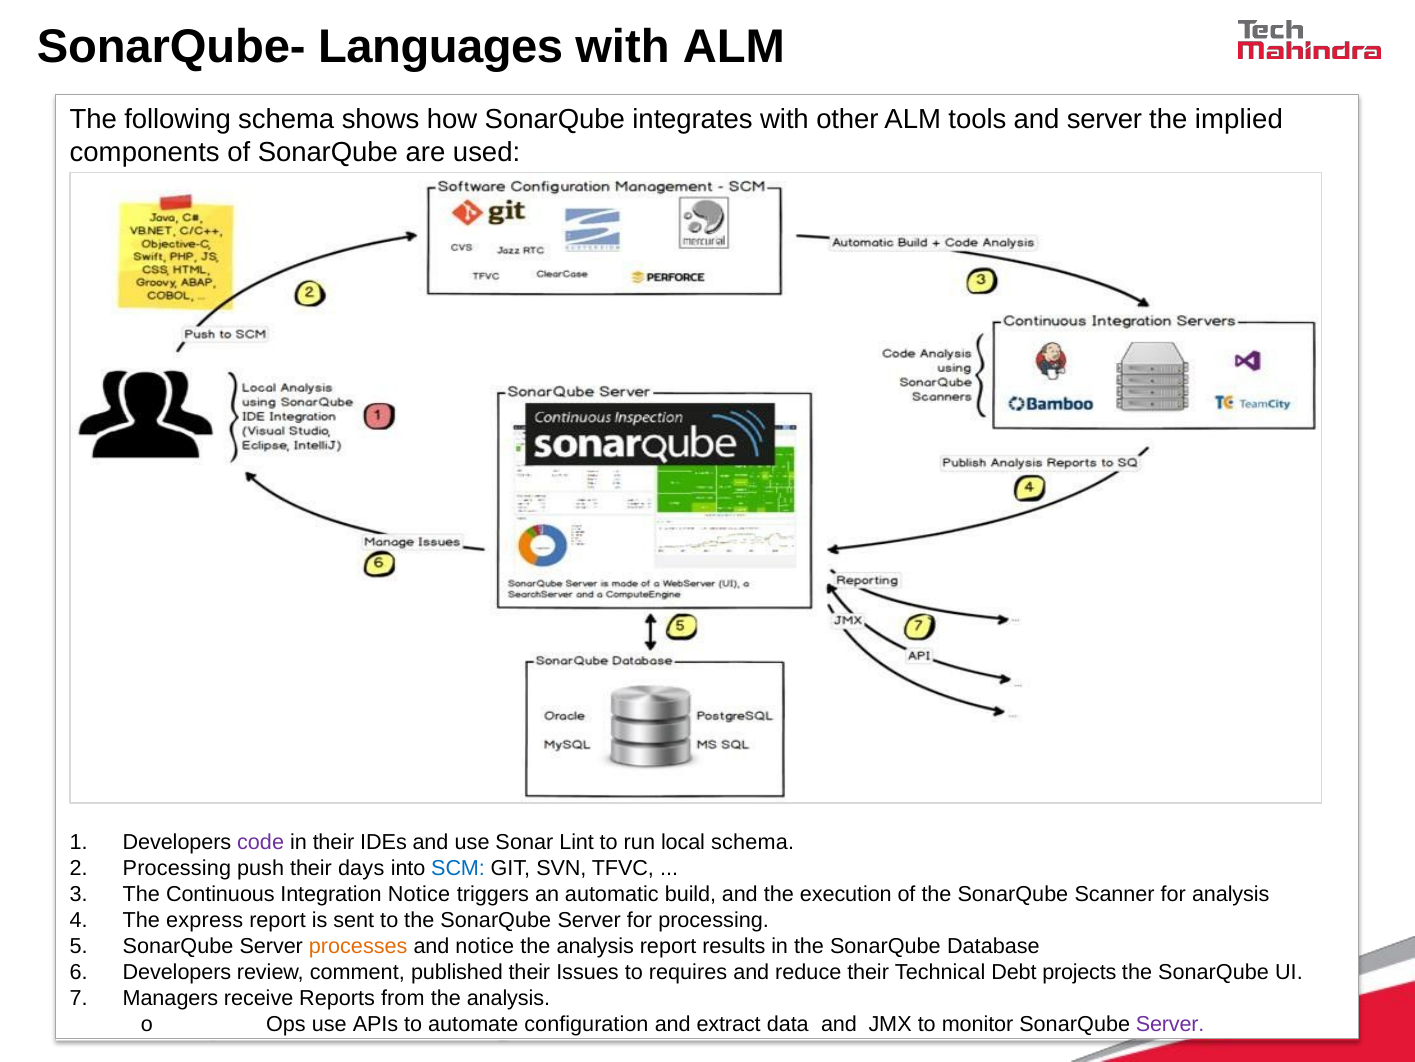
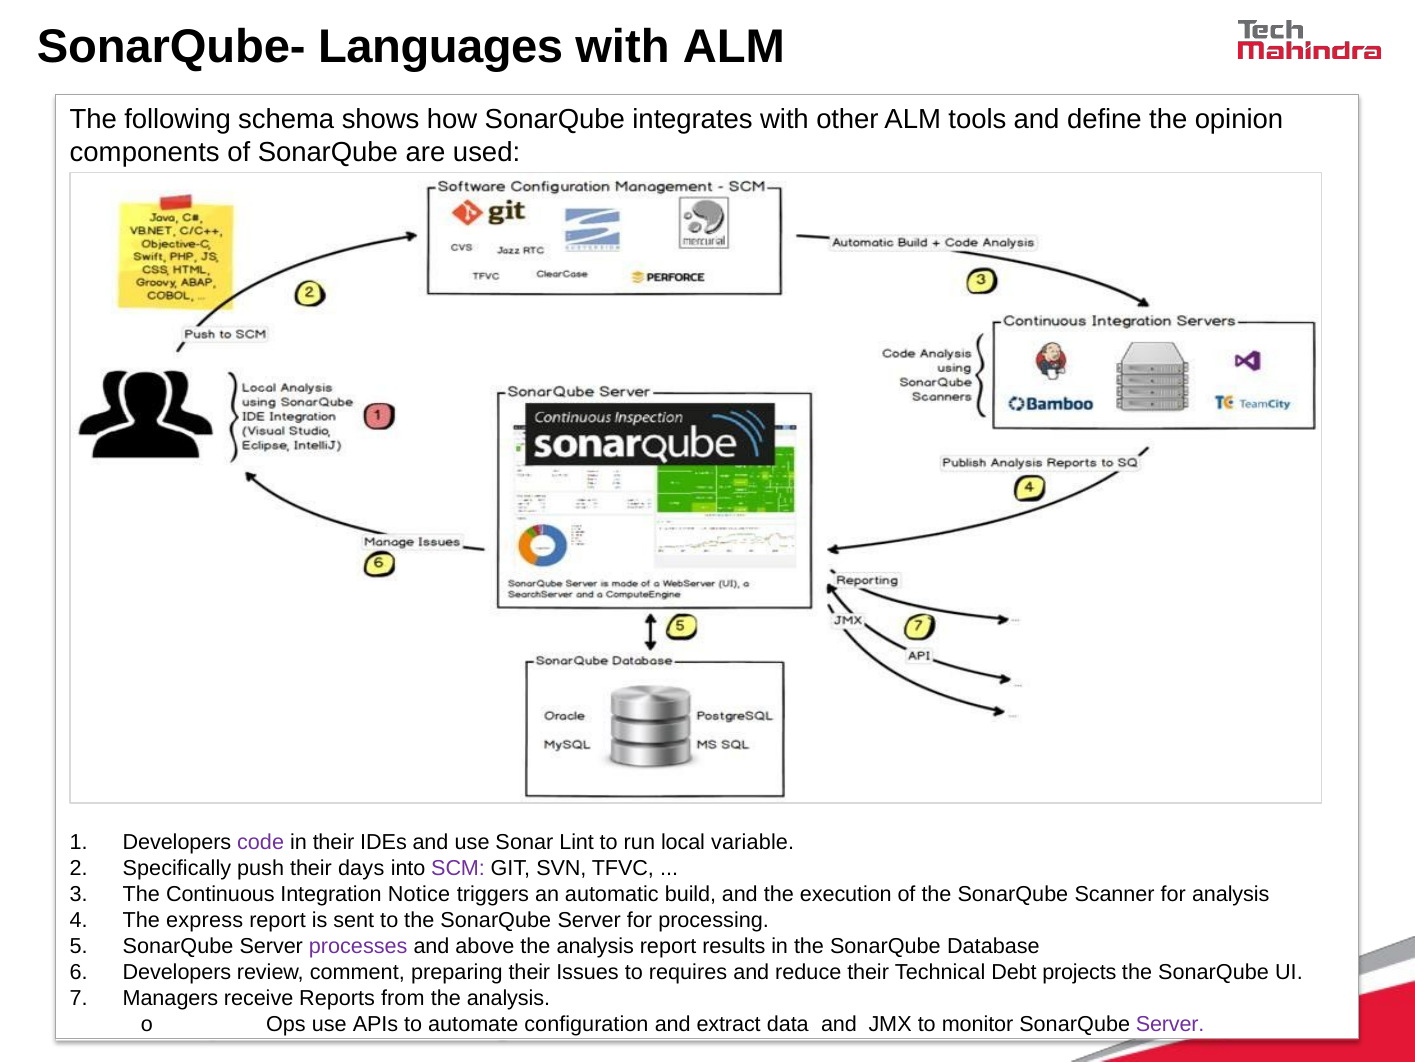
and server: server -> define
implied: implied -> opinion
local schema: schema -> variable
Processing at (177, 868): Processing -> Specifically
SCM colour: blue -> purple
processes colour: orange -> purple
and notice: notice -> above
published: published -> preparing
